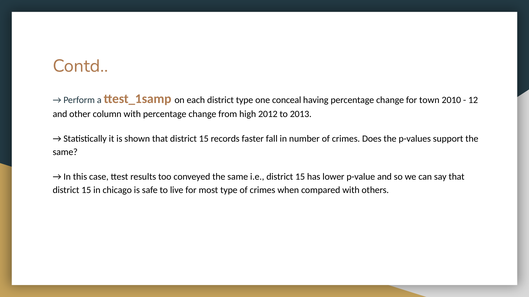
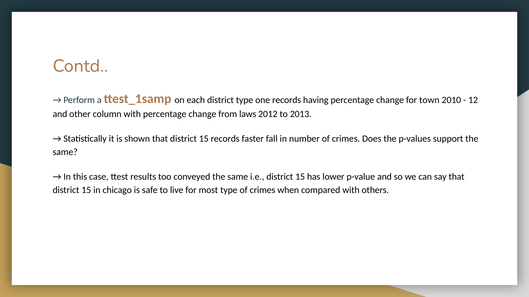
one conceal: conceal -> records
high: high -> laws
